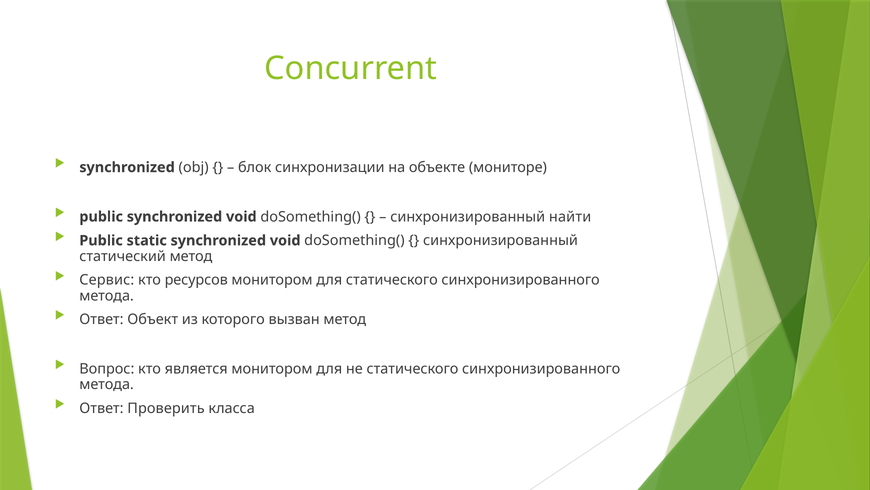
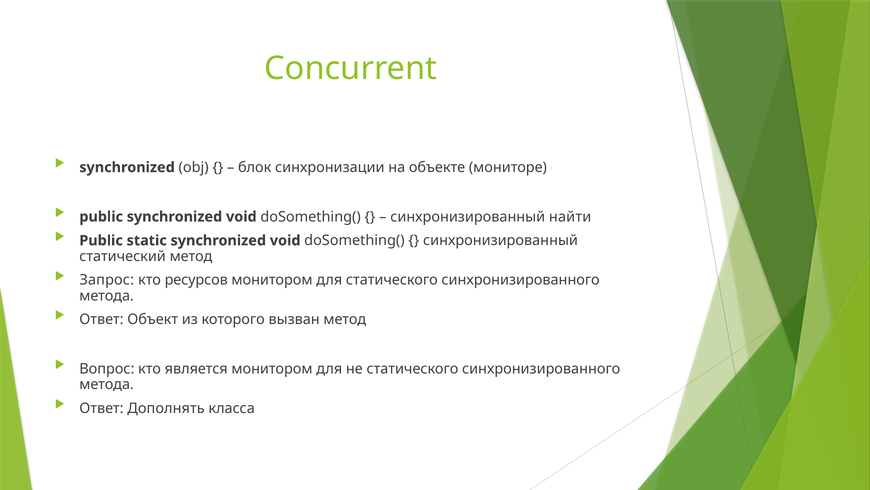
Сервис: Сервис -> Запрос
Проверить: Проверить -> Дополнять
